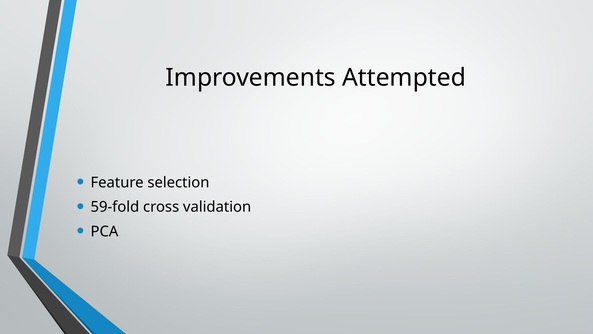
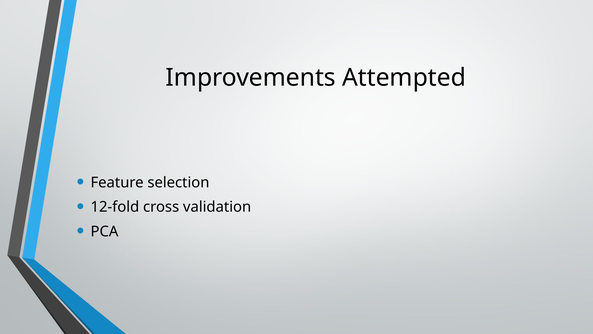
59-fold: 59-fold -> 12-fold
